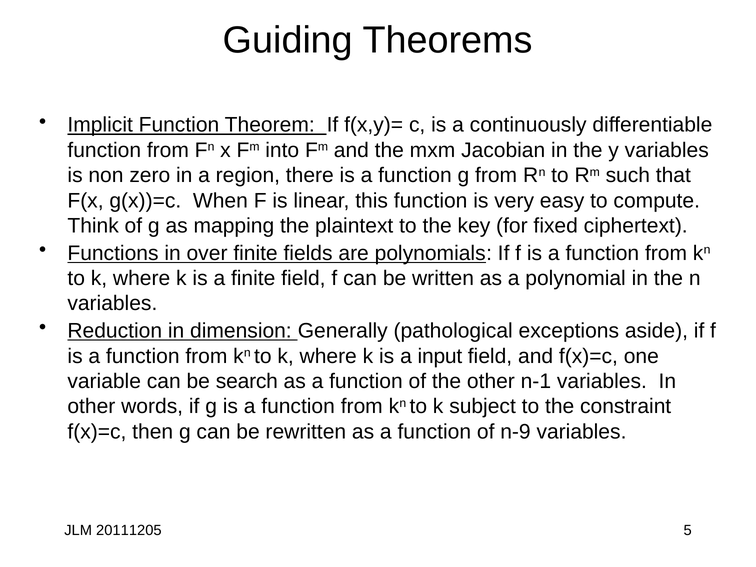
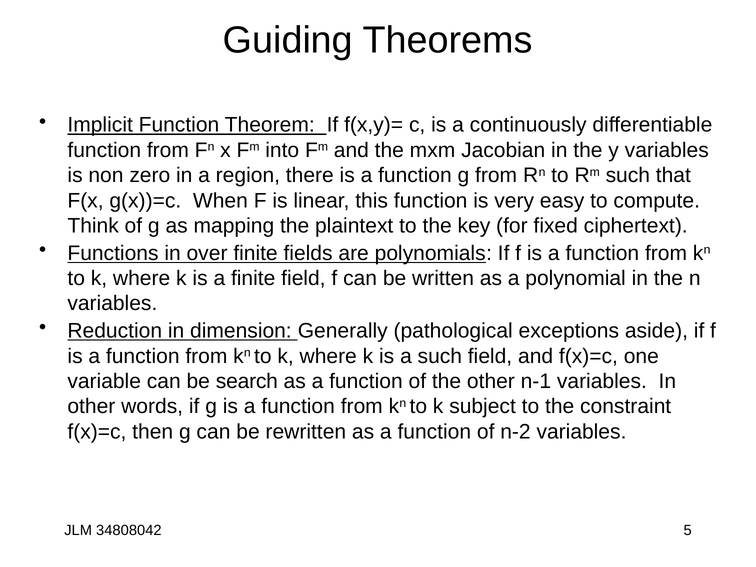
a input: input -> such
n-9: n-9 -> n-2
20111205: 20111205 -> 34808042
